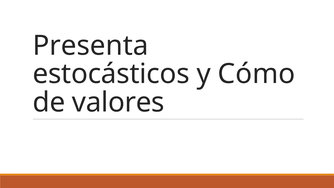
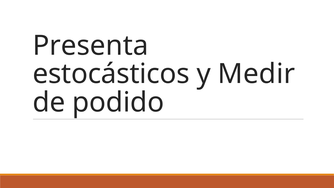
Cómo: Cómo -> Medir
valores: valores -> podido
